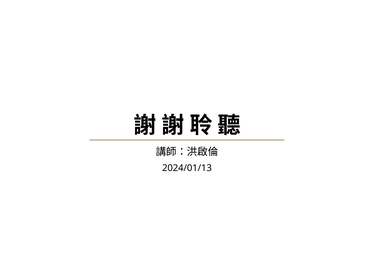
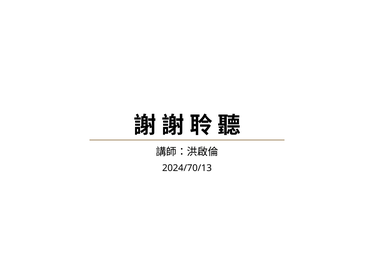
2024/01/13: 2024/01/13 -> 2024/70/13
